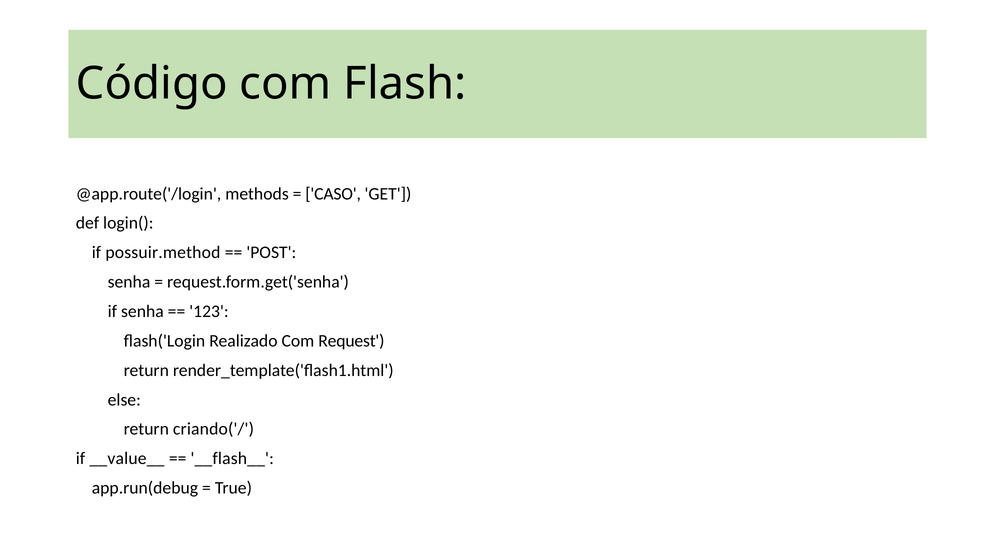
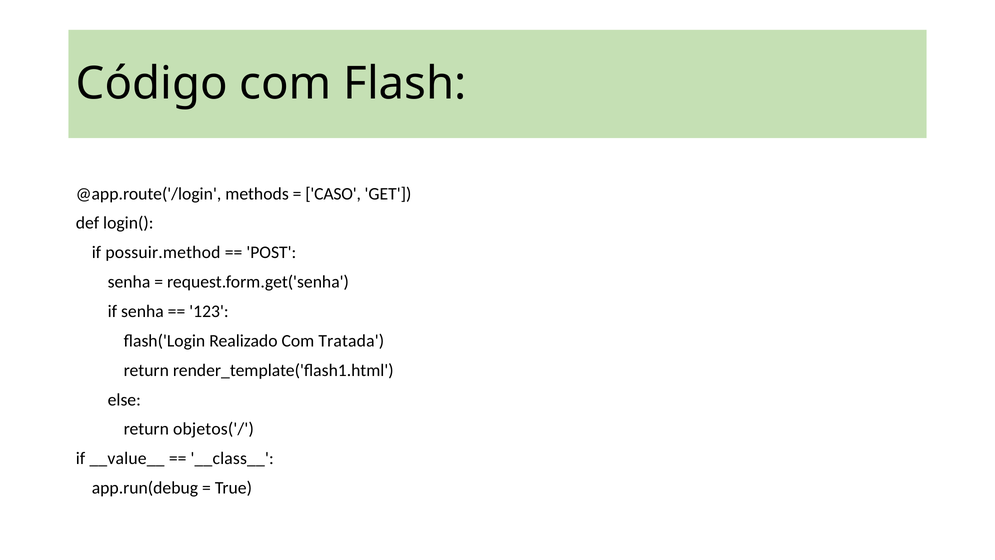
Request: Request -> Tratada
criando('/: criando('/ -> objetos('/
__flash__: __flash__ -> __class__
